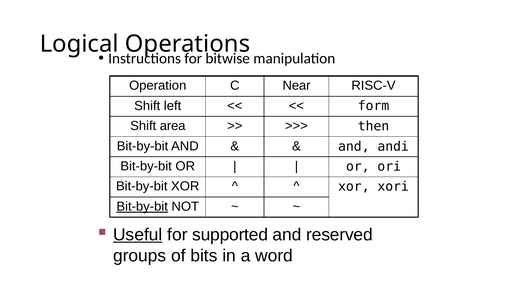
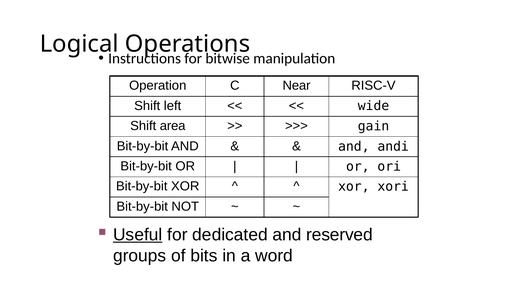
form: form -> wide
then: then -> gain
Bit-by-bit at (142, 206) underline: present -> none
supported: supported -> dedicated
